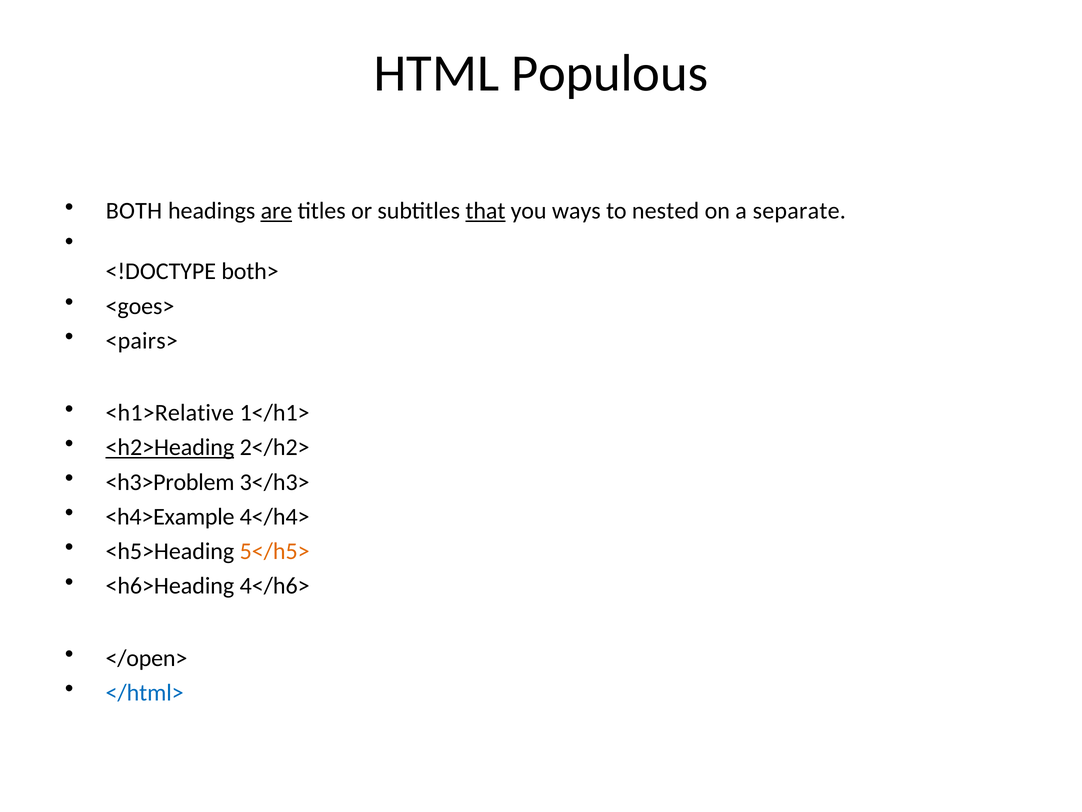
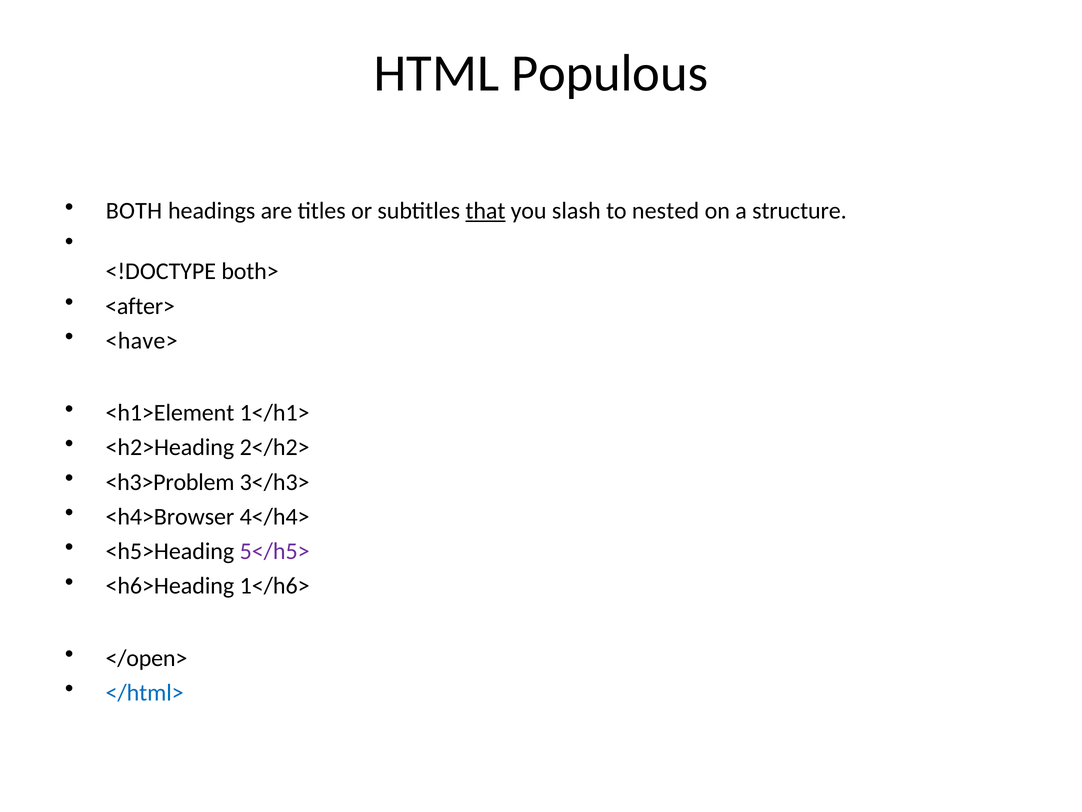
are underline: present -> none
ways: ways -> slash
separate: separate -> structure
<goes>: <goes> -> <after>
<pairs>: <pairs> -> <have>
<h1>Relative: <h1>Relative -> <h1>Element
<h2>Heading underline: present -> none
<h4>Example: <h4>Example -> <h4>Browser
5</h5> colour: orange -> purple
4</h6>: 4</h6> -> 1</h6>
